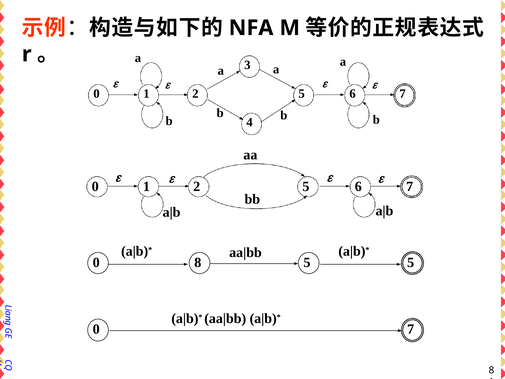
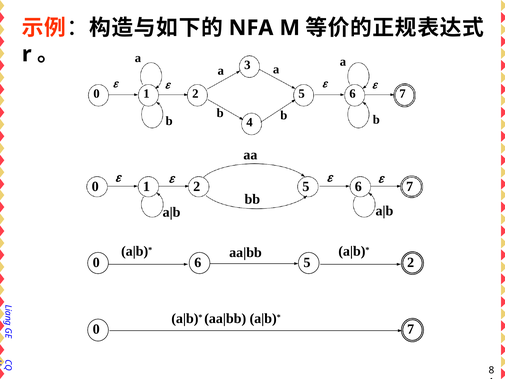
0 8: 8 -> 6
5 5: 5 -> 2
